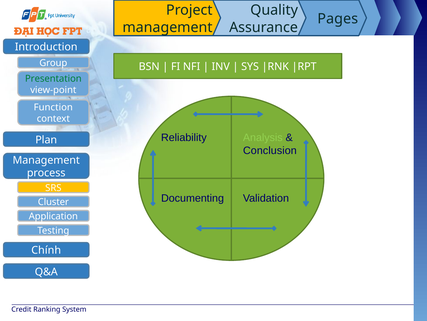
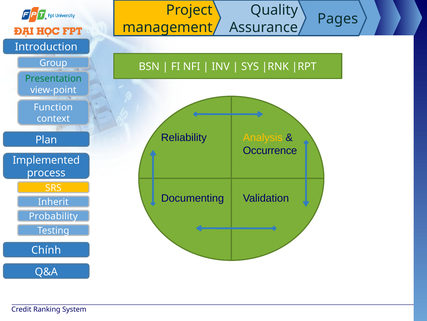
Analysis colour: light green -> yellow
Conclusion: Conclusion -> Occurrence
Management at (46, 160): Management -> Implemented
Cluster: Cluster -> Inherit
Application: Application -> Probability
